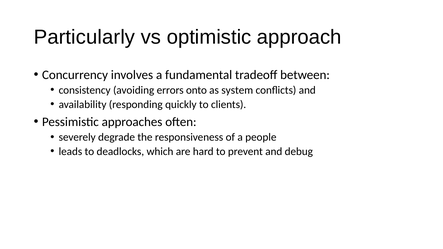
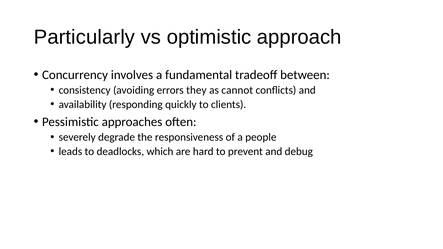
onto: onto -> they
system: system -> cannot
